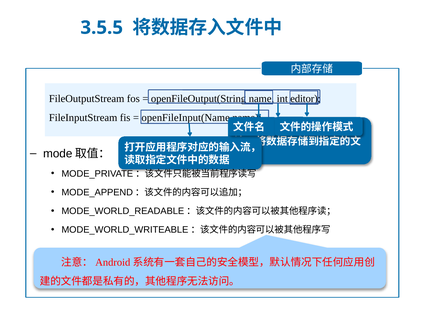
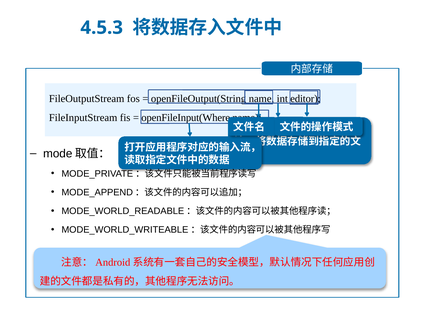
3.5.5: 3.5.5 -> 4.5.3
openFileInput(Name: openFileInput(Name -> openFileInput(Where
